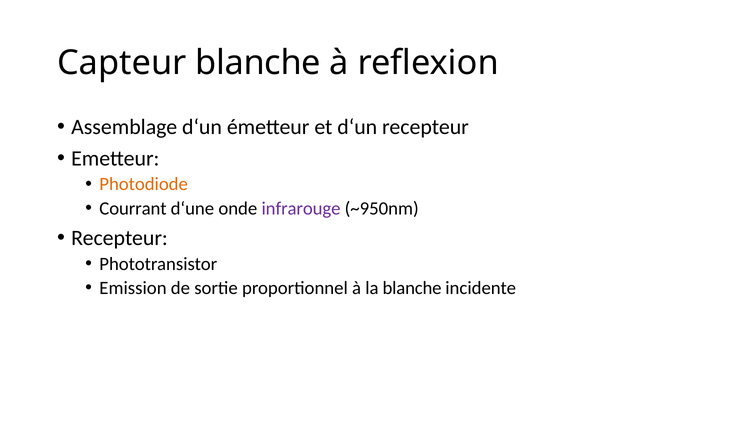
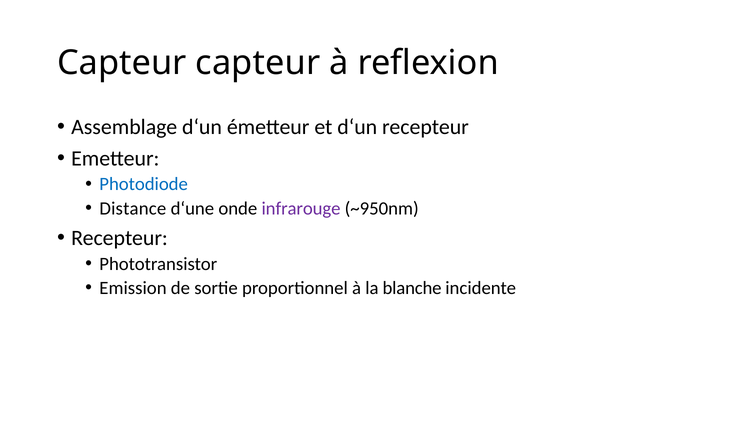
Capteur blanche: blanche -> capteur
Photodiode colour: orange -> blue
Courrant: Courrant -> Distance
